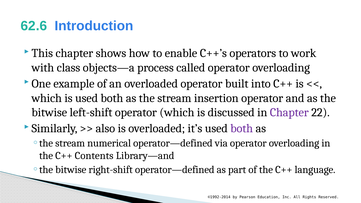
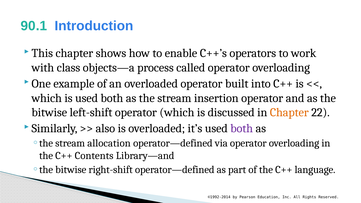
62.6: 62.6 -> 90.1
Chapter at (289, 113) colour: purple -> orange
numerical: numerical -> allocation
